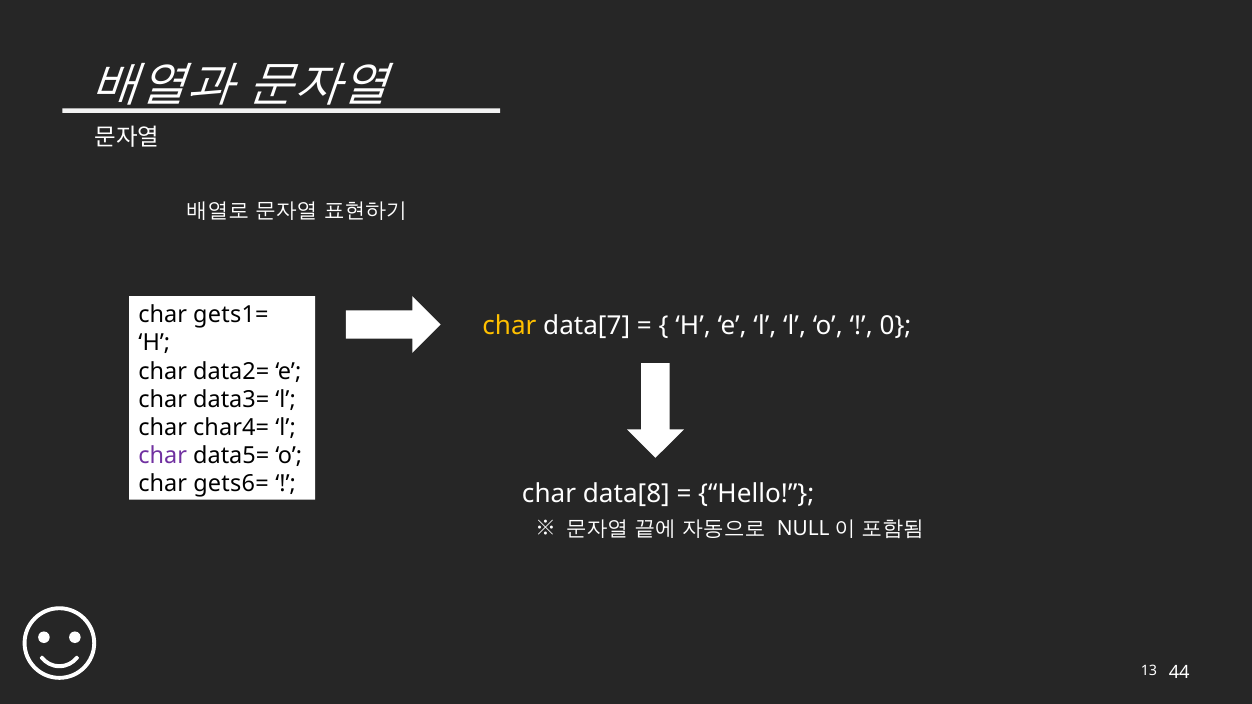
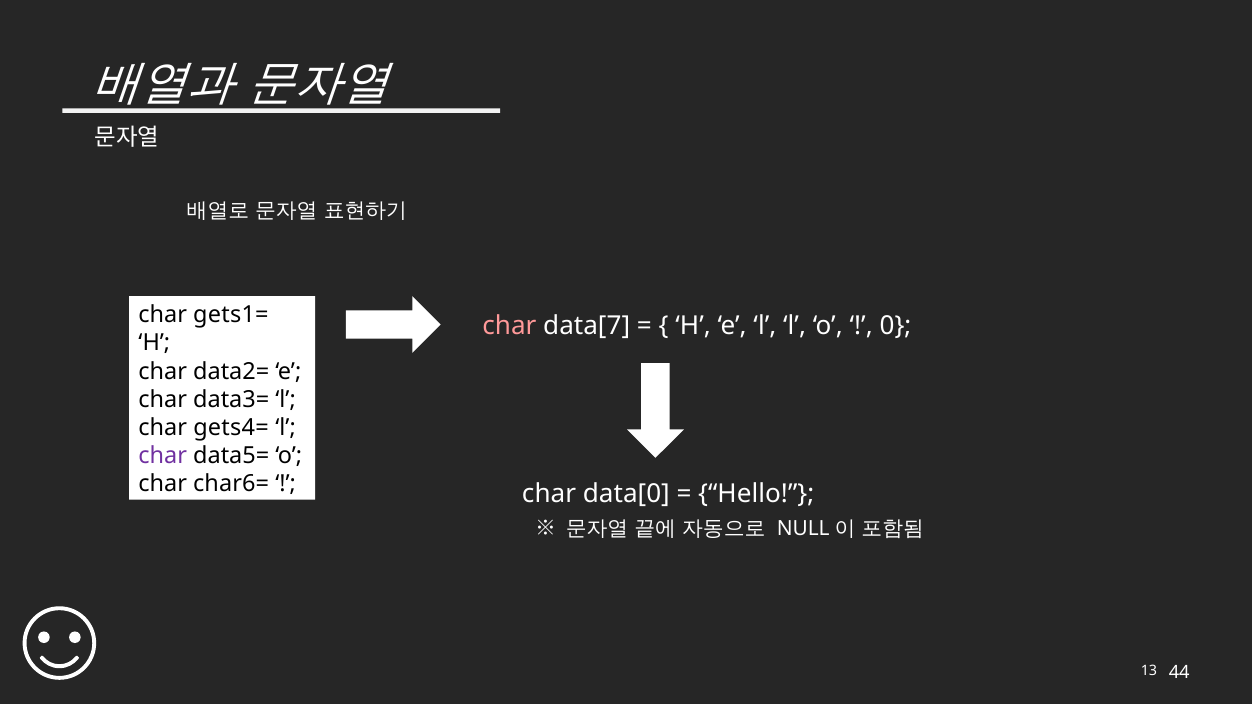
char at (509, 326) colour: yellow -> pink
char4=: char4= -> gets4=
gets6=: gets6= -> char6=
data[8: data[8 -> data[0
